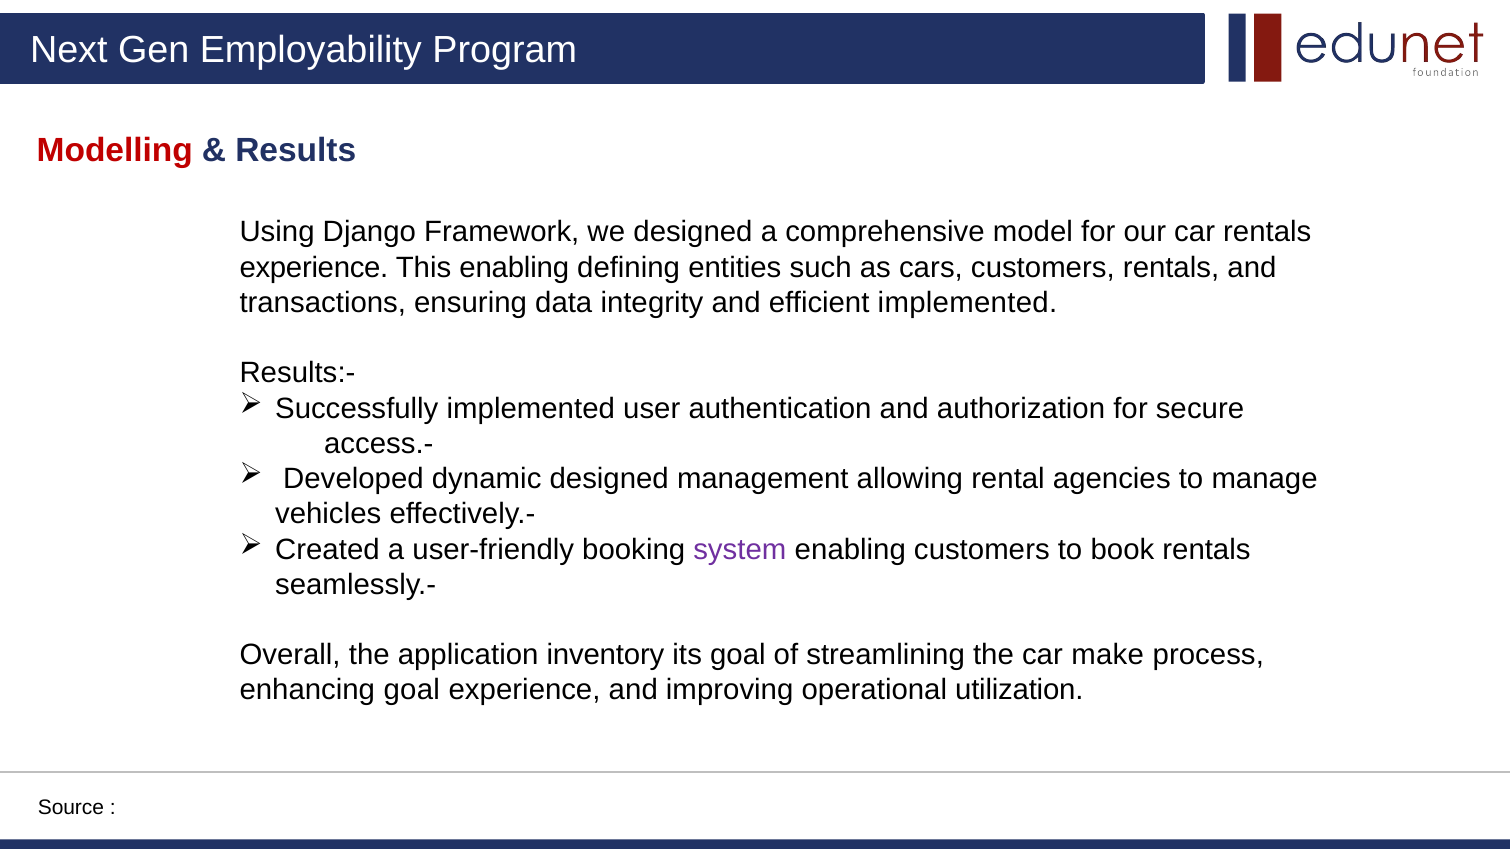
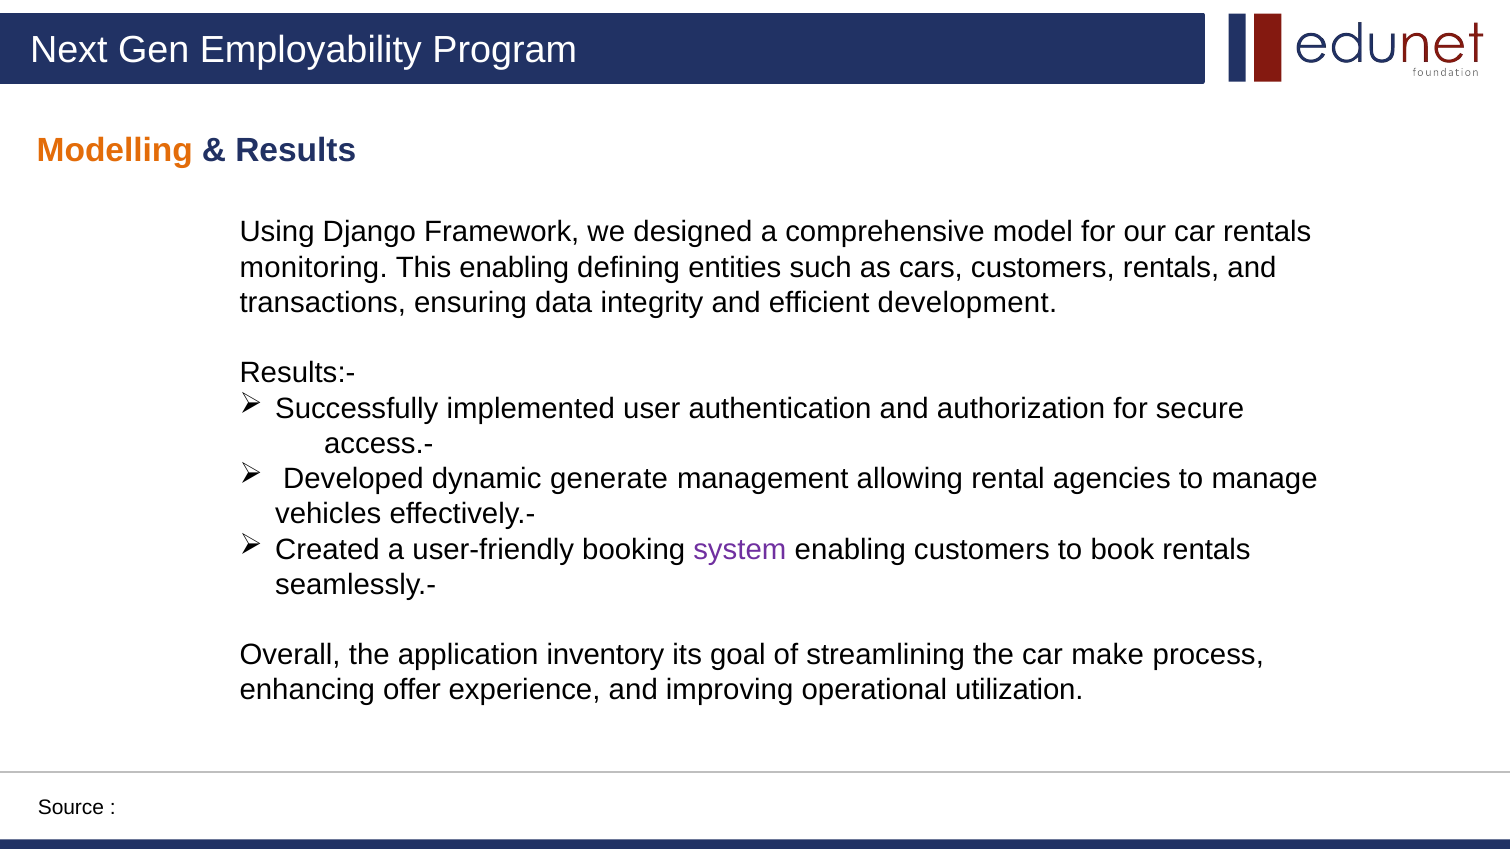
Modelling colour: red -> orange
experience at (314, 268): experience -> monitoring
efficient implemented: implemented -> development
dynamic designed: designed -> generate
enhancing goal: goal -> offer
